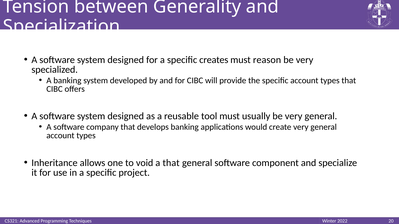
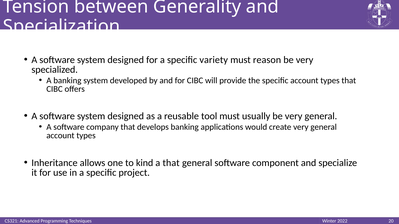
creates: creates -> variety
void: void -> kind
